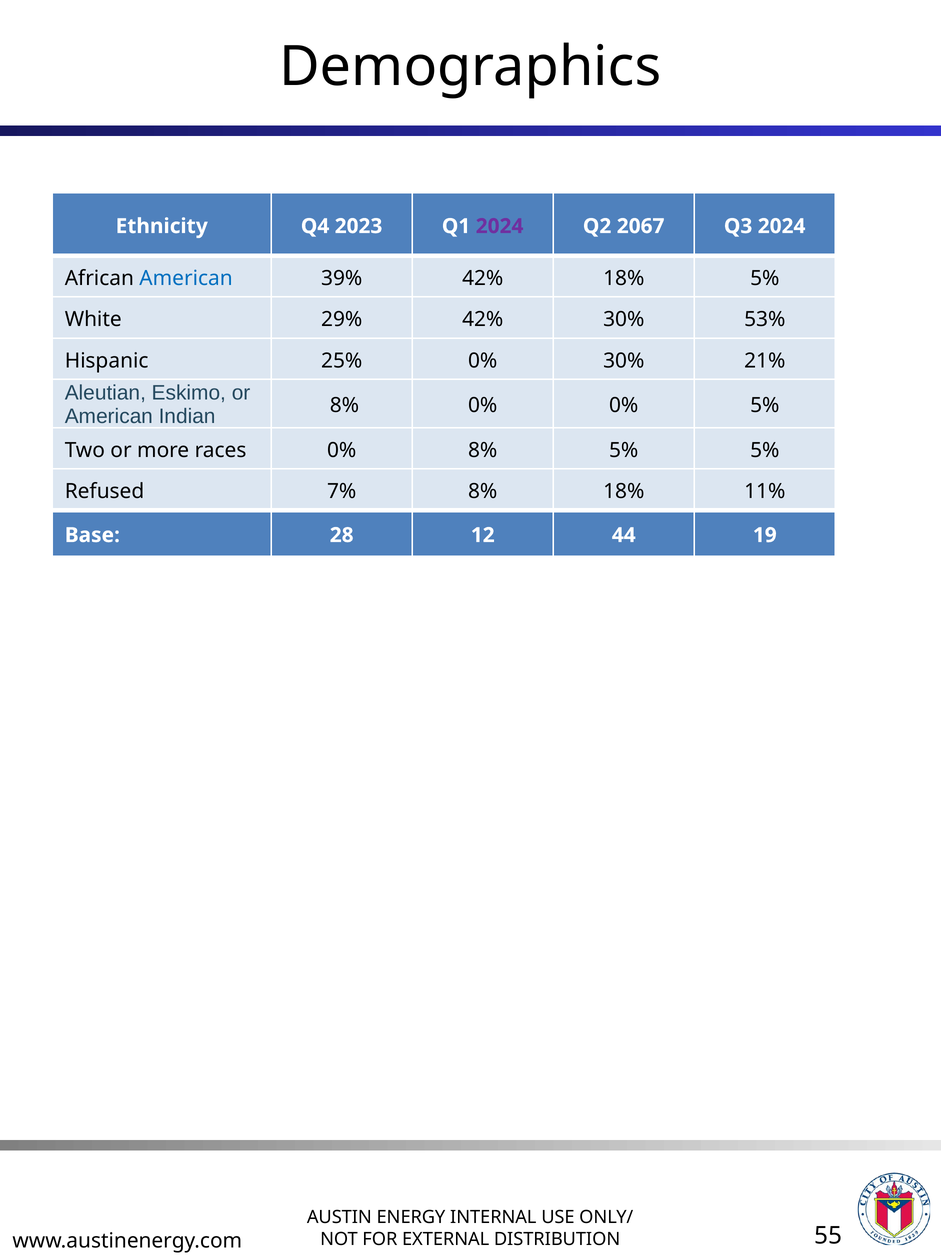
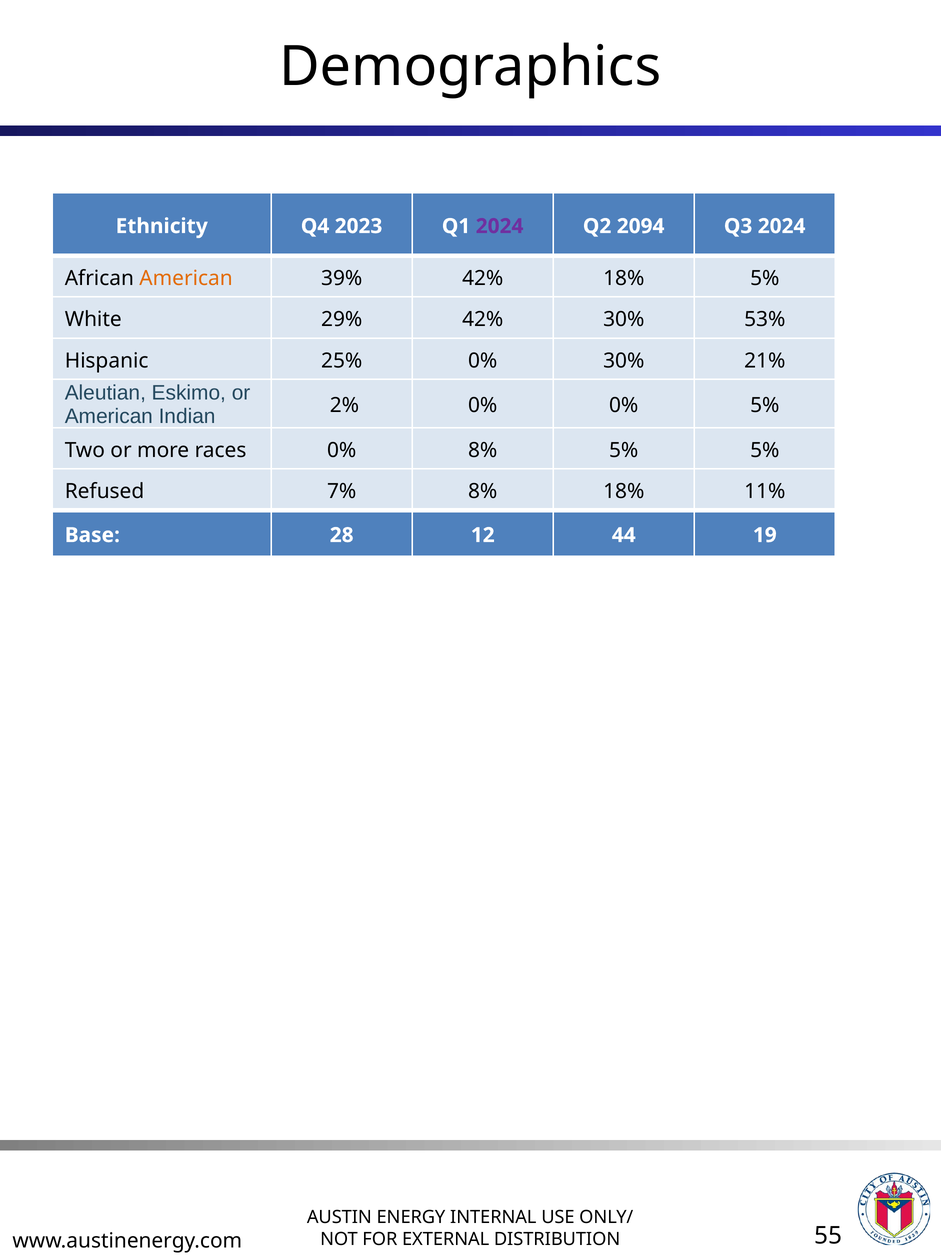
2067: 2067 -> 2094
American at (186, 278) colour: blue -> orange
Indian 8%: 8% -> 2%
